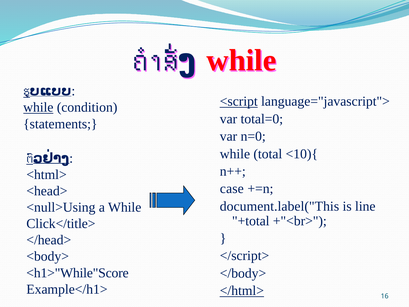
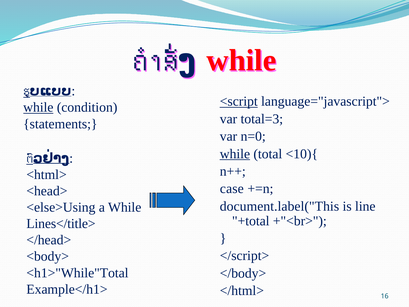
total=0: total=0 -> total=3
while at (235, 154) underline: none -> present
<null>Using: <null>Using -> <else>Using
Click</title>: Click</title> -> Lines</title>
<h1>"While"Score: <h1>"While"Score -> <h1>"While"Total
</html> underline: present -> none
